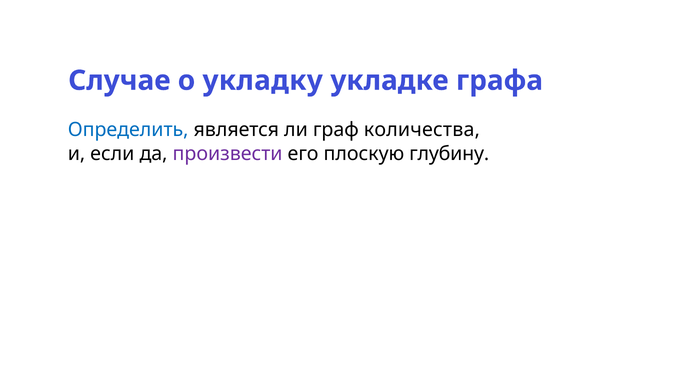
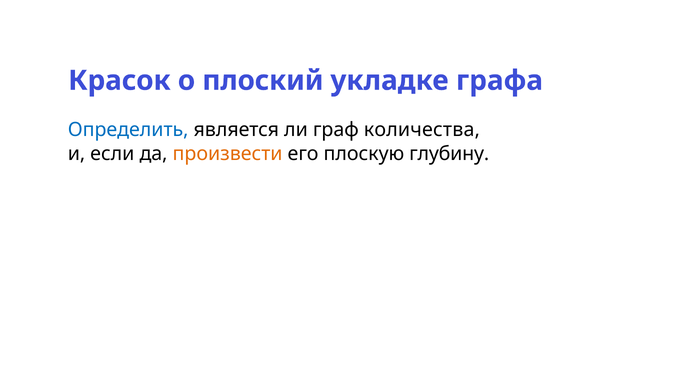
Случае: Случае -> Красок
укладку: укладку -> плоский
произвести colour: purple -> orange
